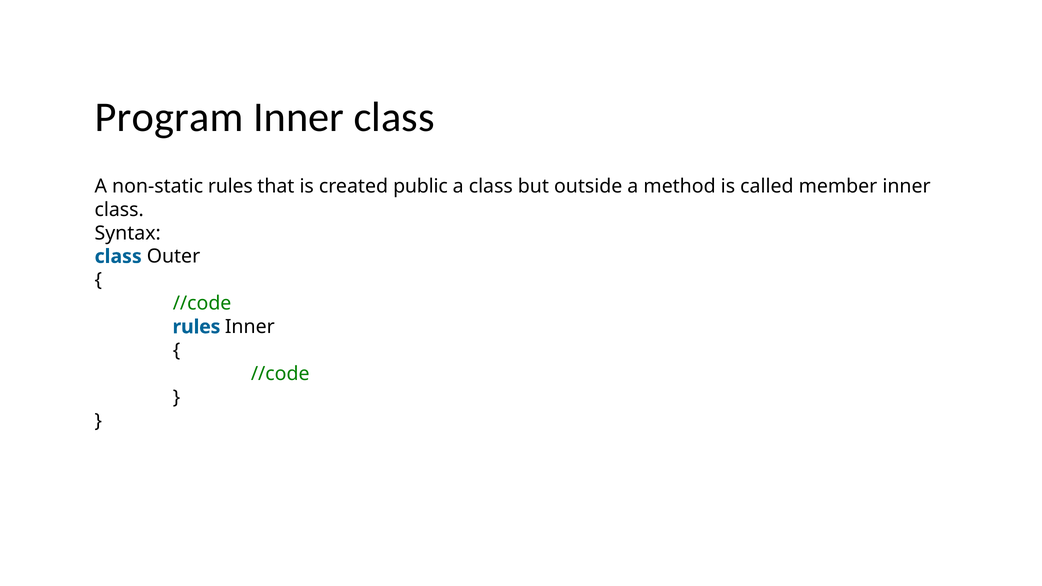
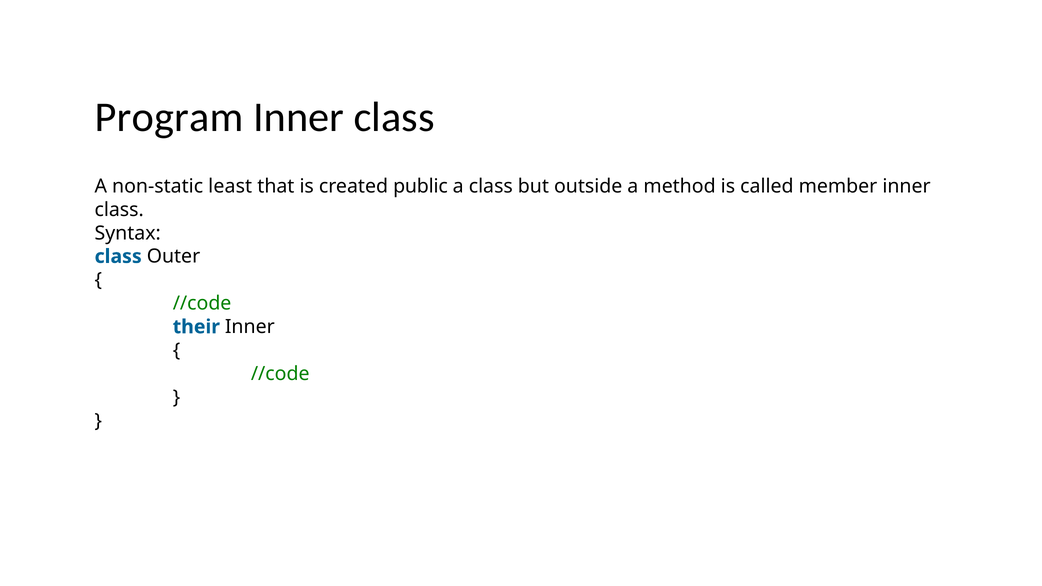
non-static rules: rules -> least
rules at (196, 327): rules -> their
